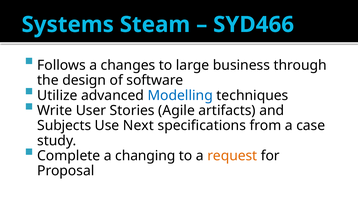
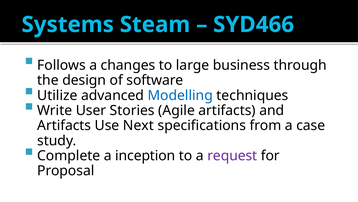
Subjects at (64, 125): Subjects -> Artifacts
changing: changing -> inception
request colour: orange -> purple
